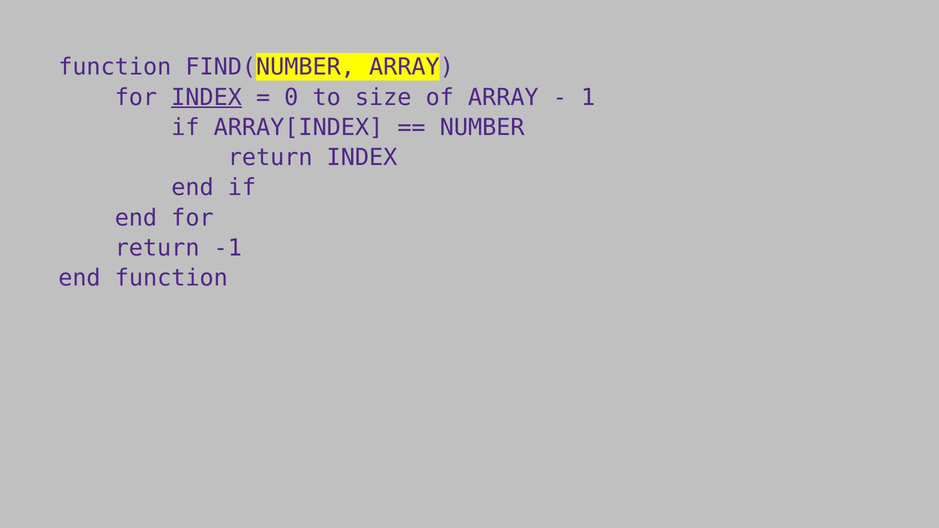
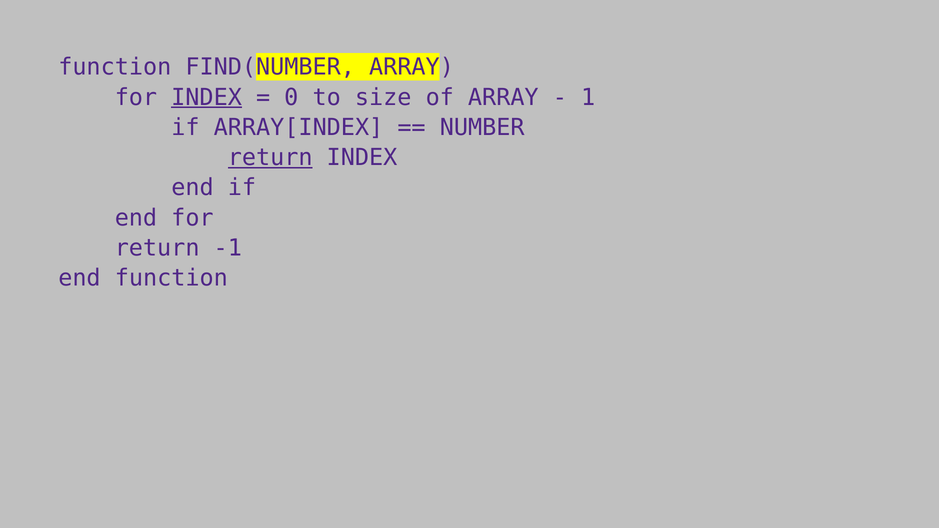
return at (270, 158) underline: none -> present
